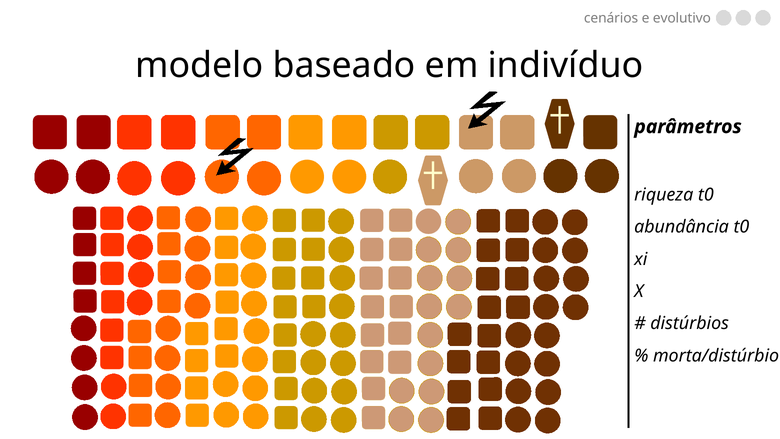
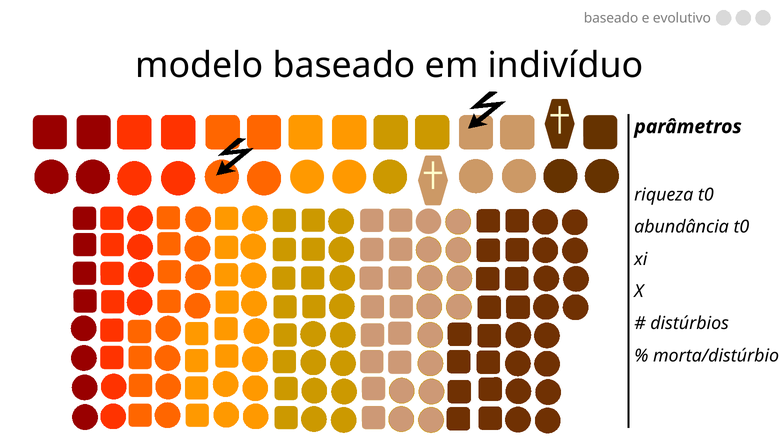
cenários at (611, 18): cenários -> baseado
